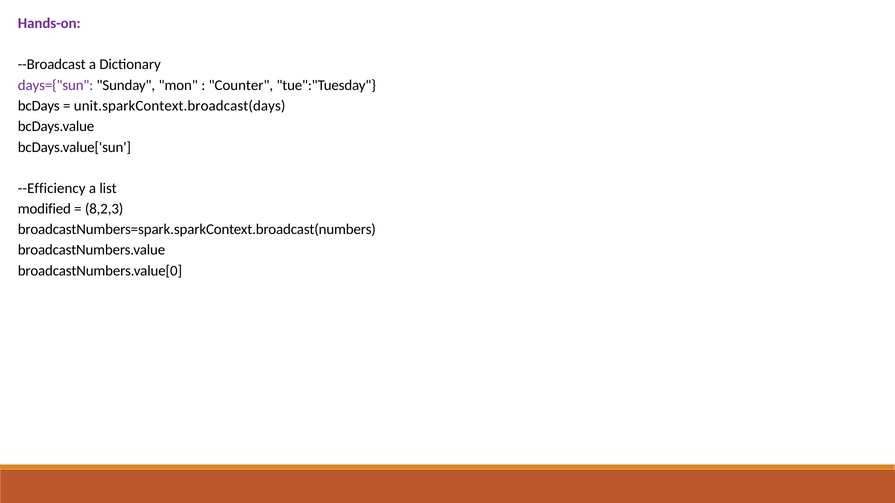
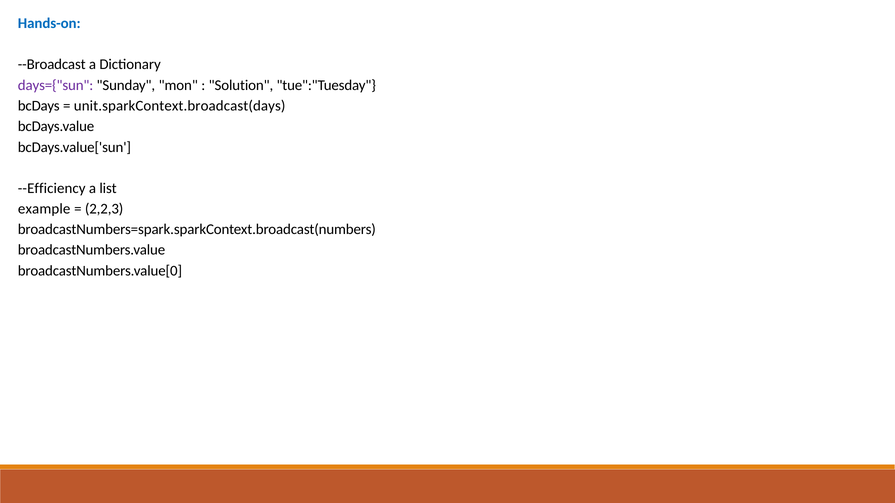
Hands-on colour: purple -> blue
Counter: Counter -> Solution
modified: modified -> example
8,2,3: 8,2,3 -> 2,2,3
